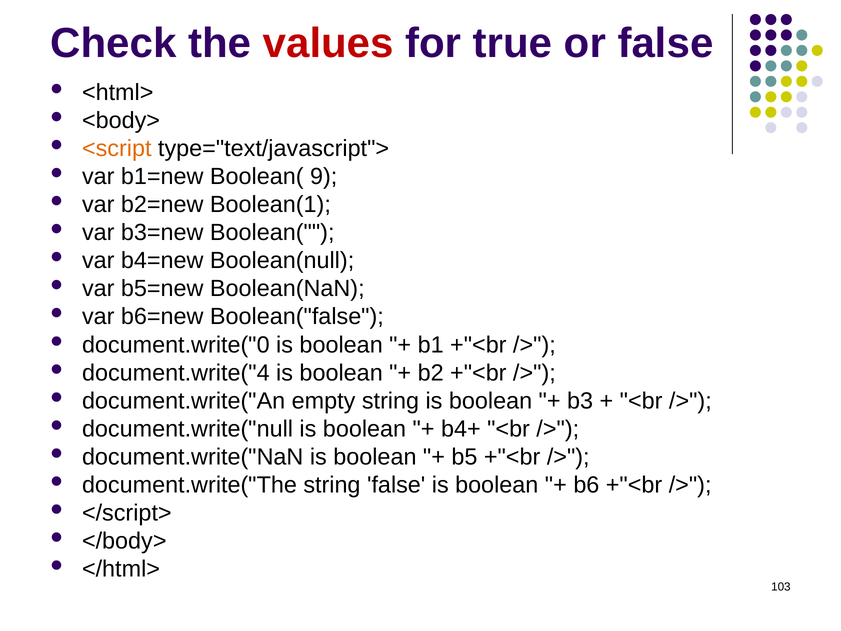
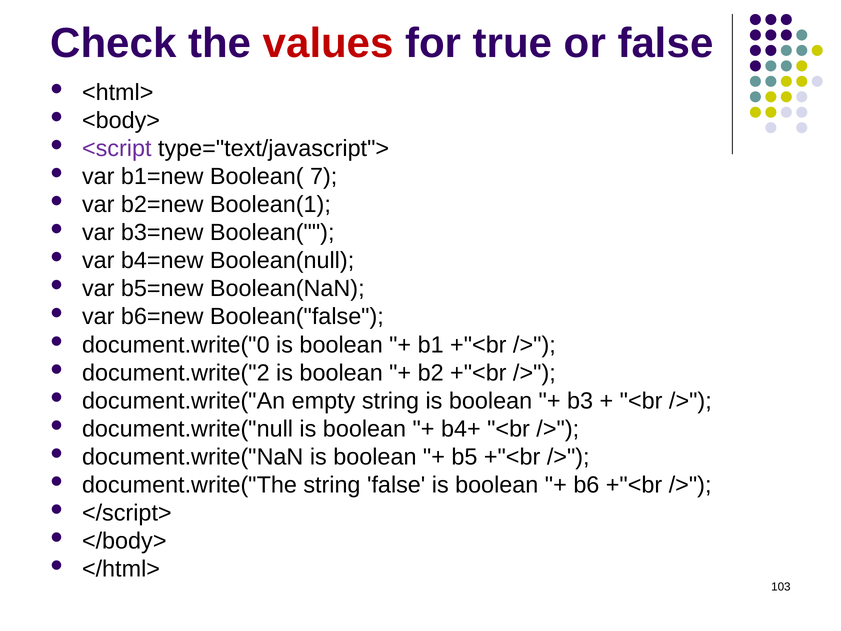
<script colour: orange -> purple
9: 9 -> 7
document.write("4: document.write("4 -> document.write("2
